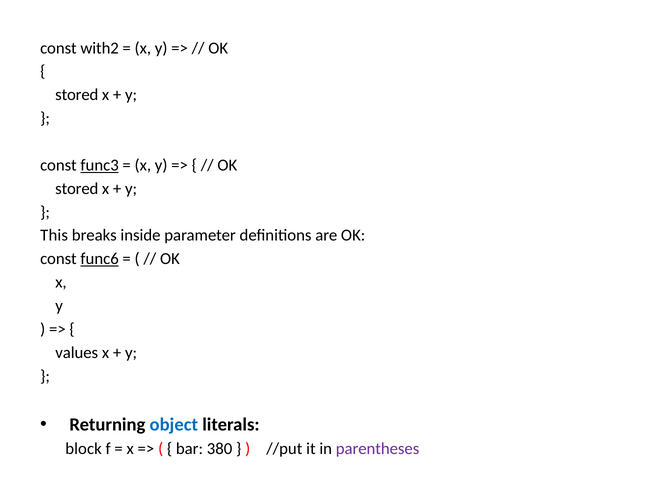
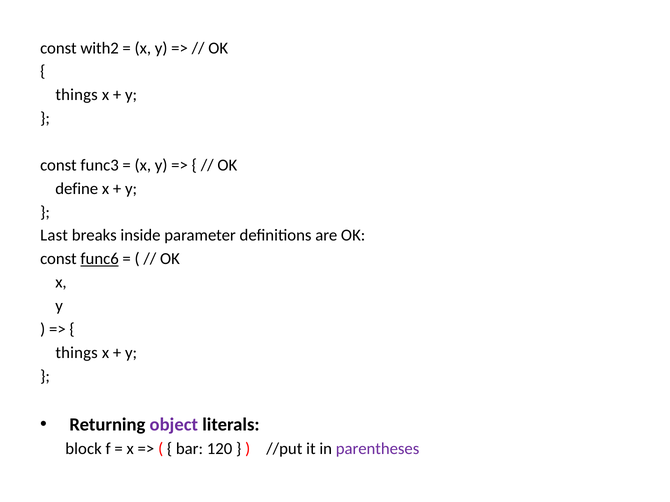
stored at (77, 95): stored -> things
func3 underline: present -> none
stored at (77, 189): stored -> define
This: This -> Last
values at (77, 353): values -> things
object colour: blue -> purple
380: 380 -> 120
